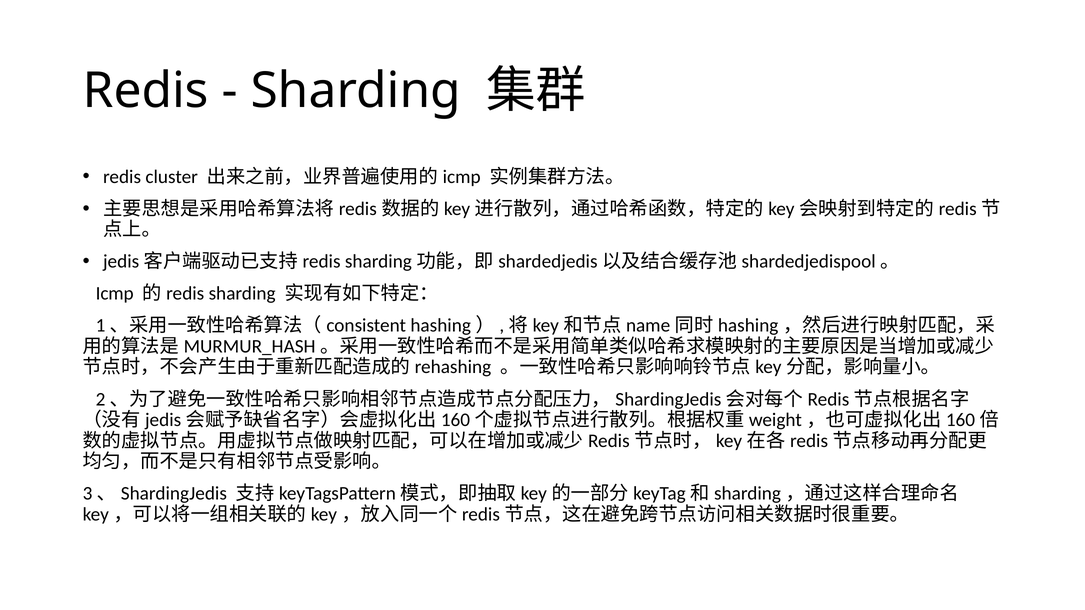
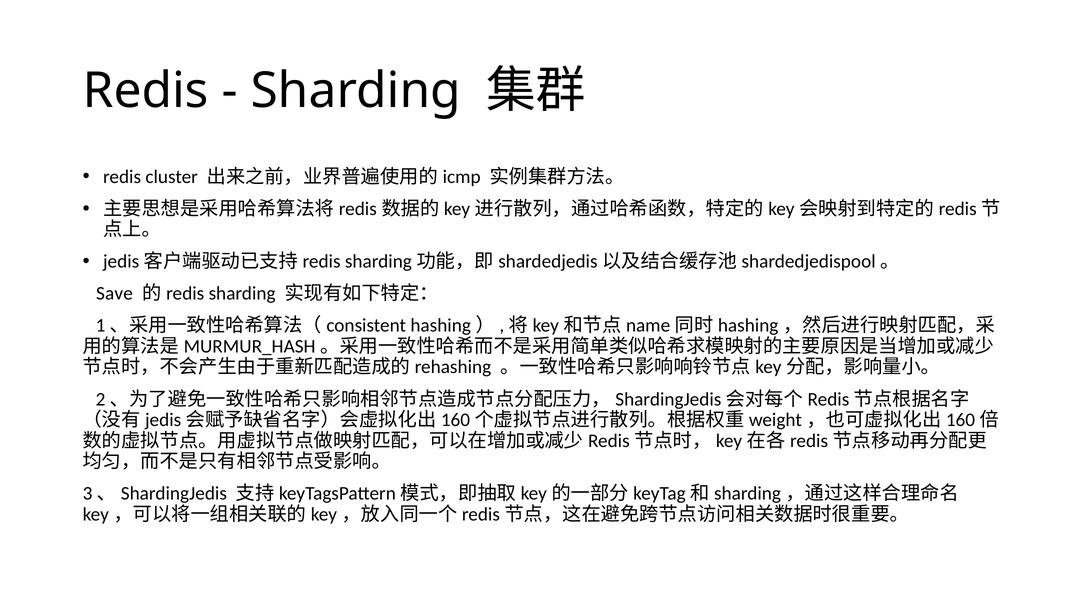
Icmp at (115, 294): Icmp -> Save
